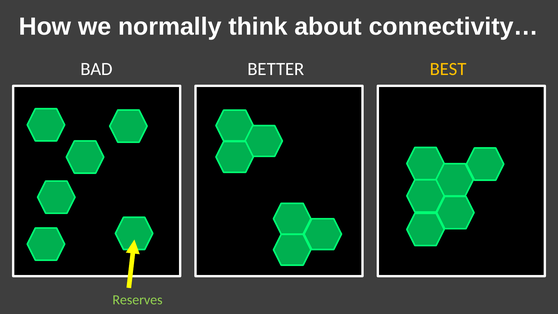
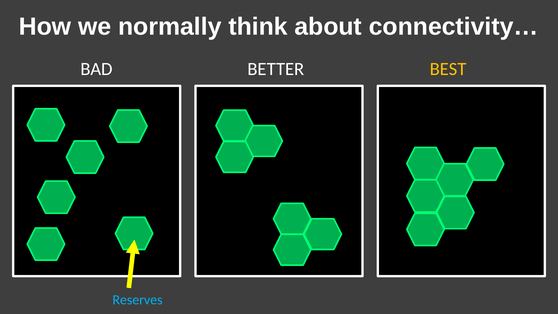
Reserves colour: light green -> light blue
